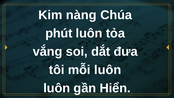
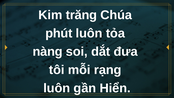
nàng: nàng -> trăng
vắng: vắng -> nàng
mỗi luôn: luôn -> rạng
